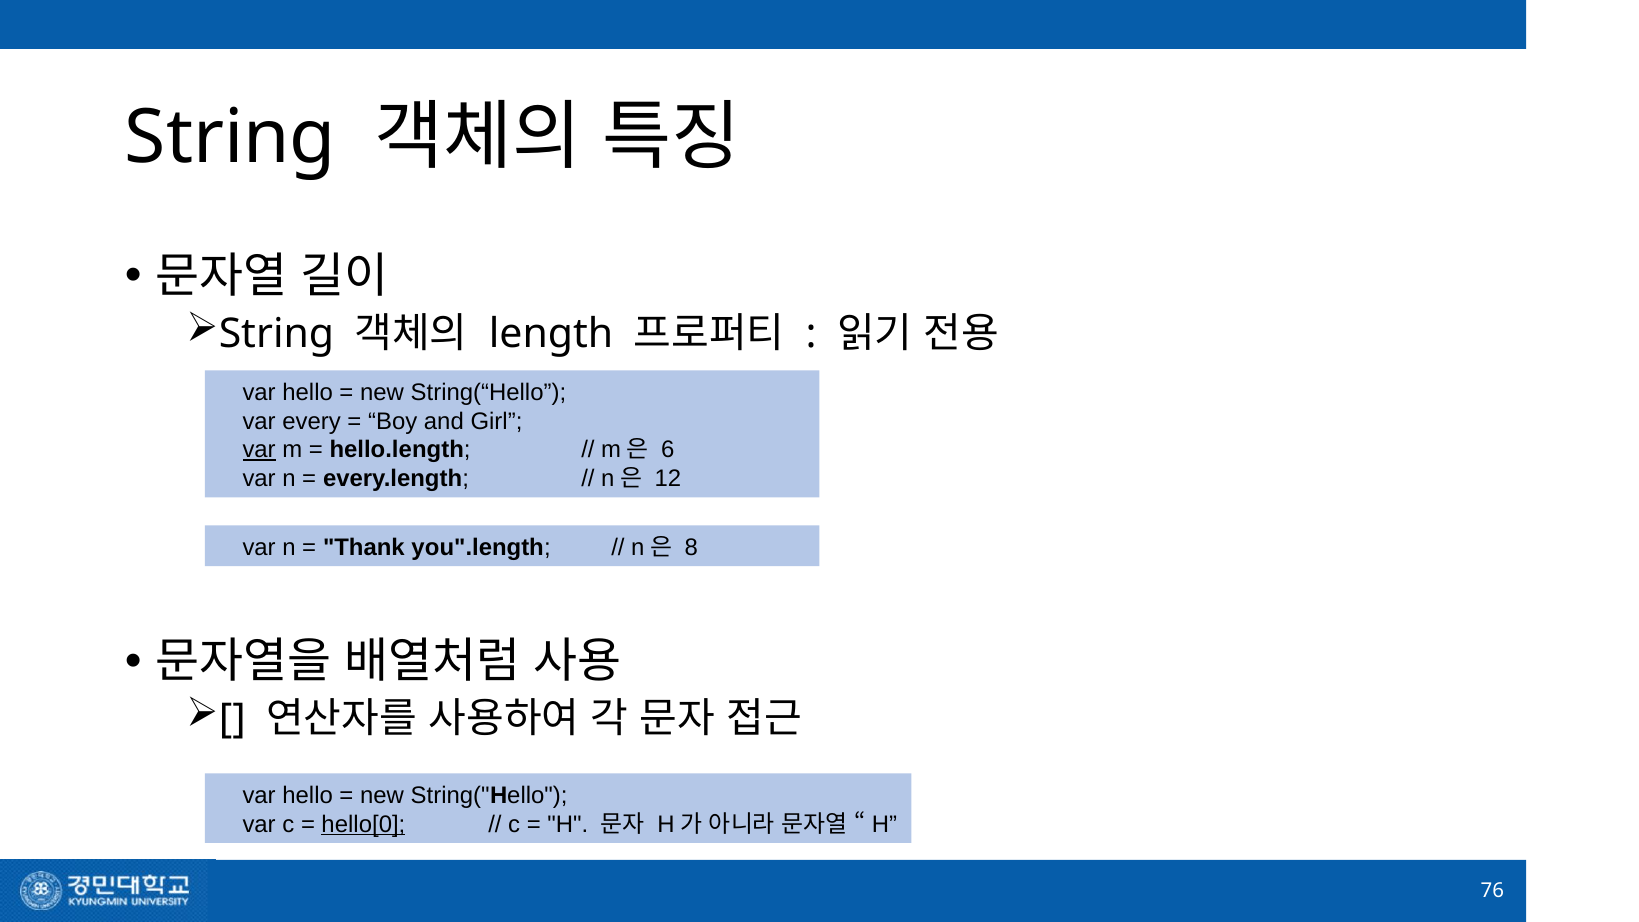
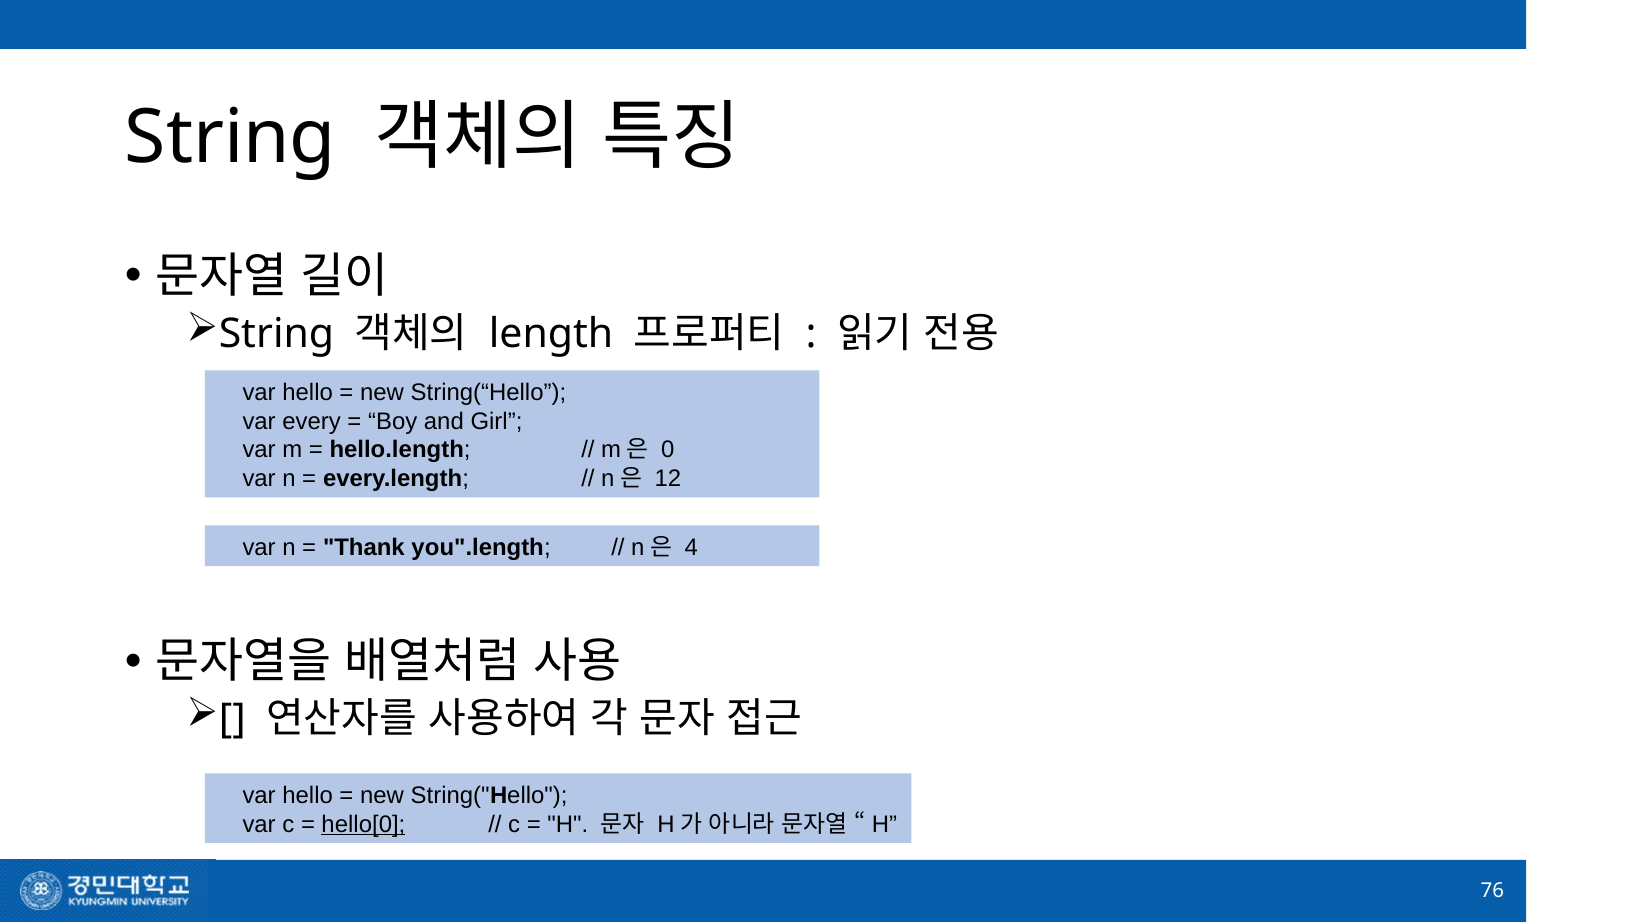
var at (259, 450) underline: present -> none
6: 6 -> 0
8: 8 -> 4
